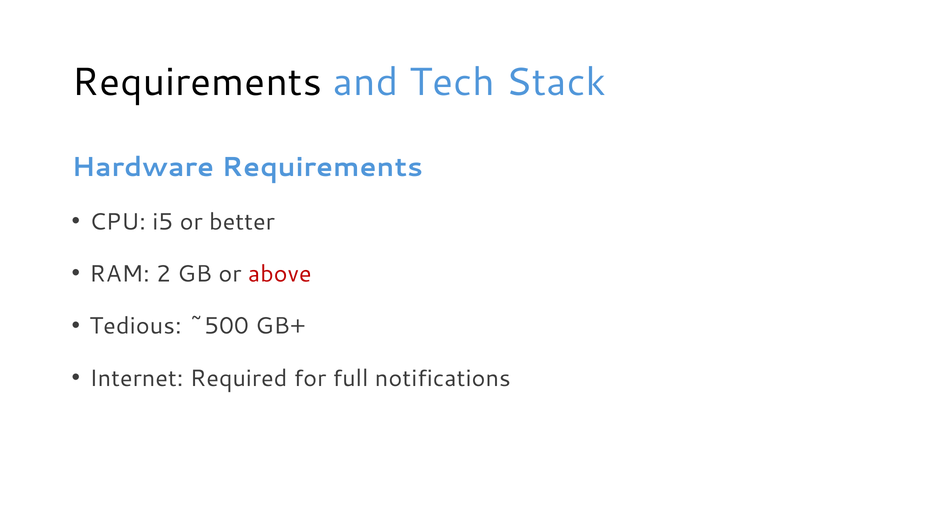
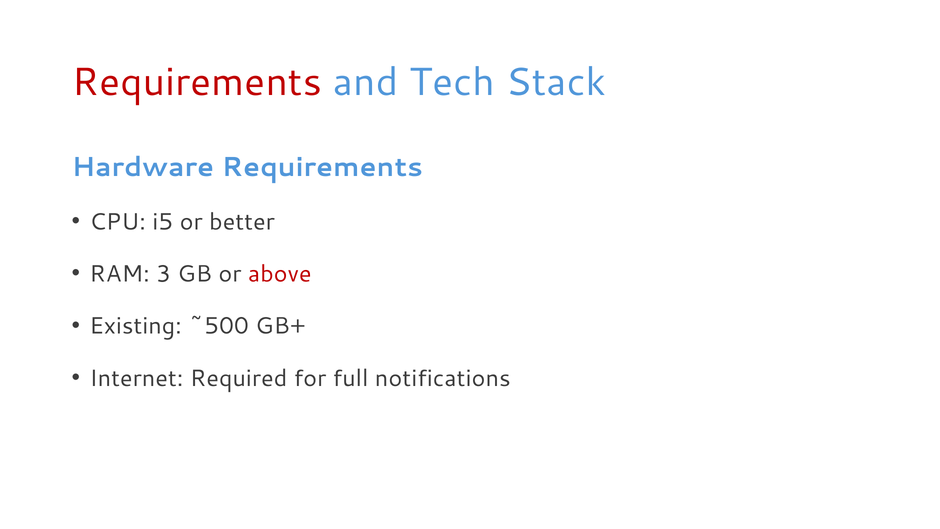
Requirements at (197, 82) colour: black -> red
2: 2 -> 3
Tedious: Tedious -> Existing
